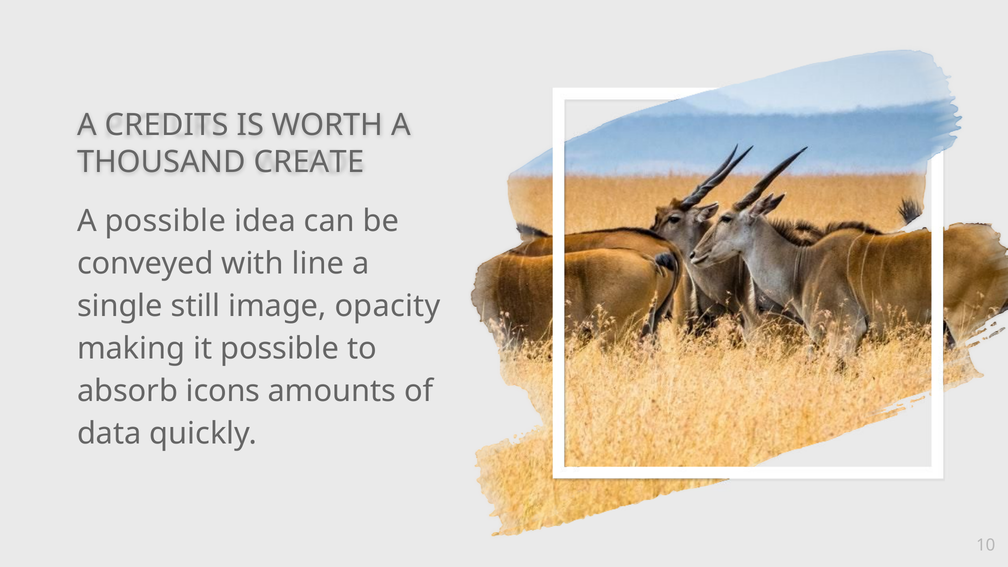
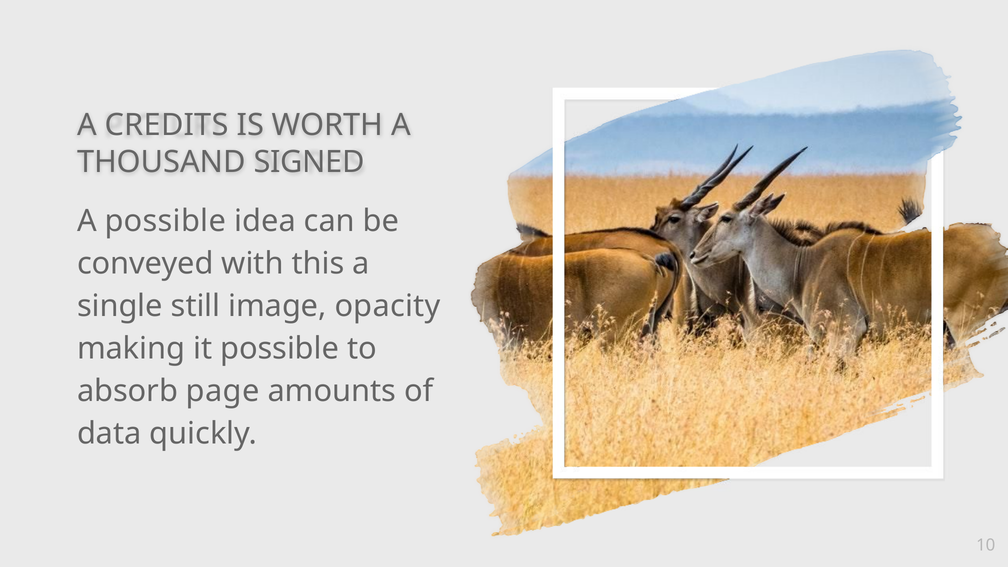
CREATE: CREATE -> SIGNED
line: line -> this
icons: icons -> page
